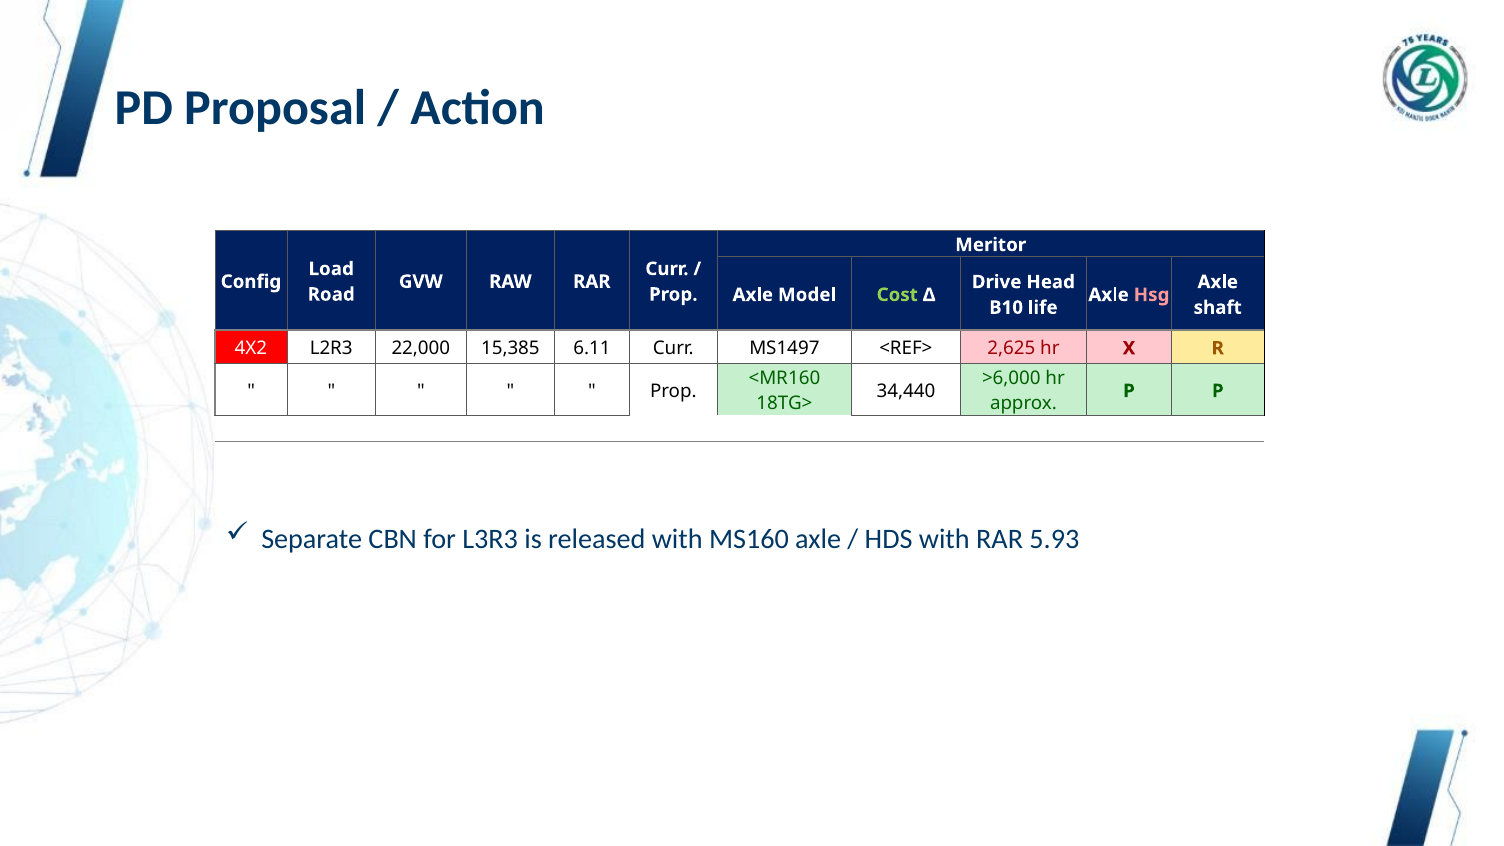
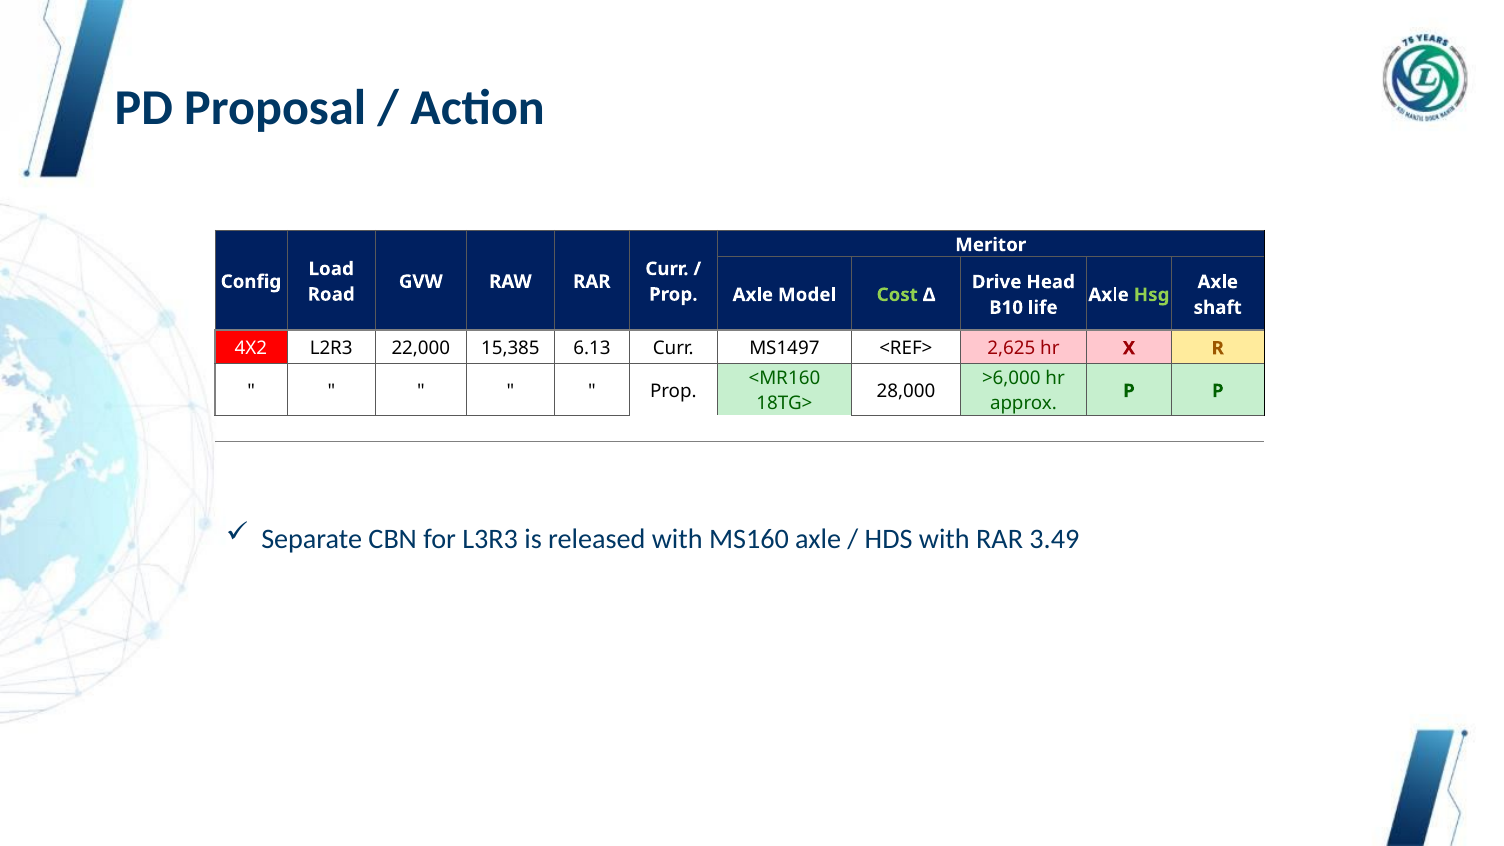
Hsg colour: pink -> light green
6.11: 6.11 -> 6.13
34,440: 34,440 -> 28,000
5.93: 5.93 -> 3.49
